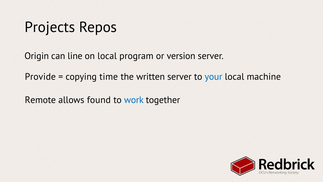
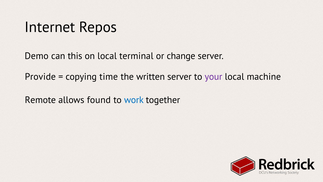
Projects: Projects -> Internet
Origin: Origin -> Demo
line: line -> this
program: program -> terminal
version: version -> change
your colour: blue -> purple
